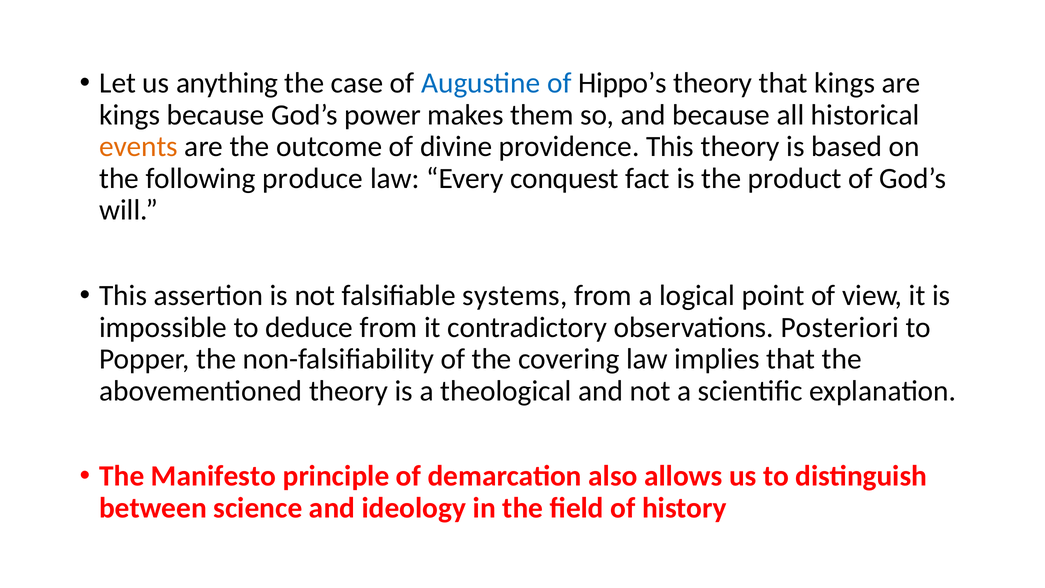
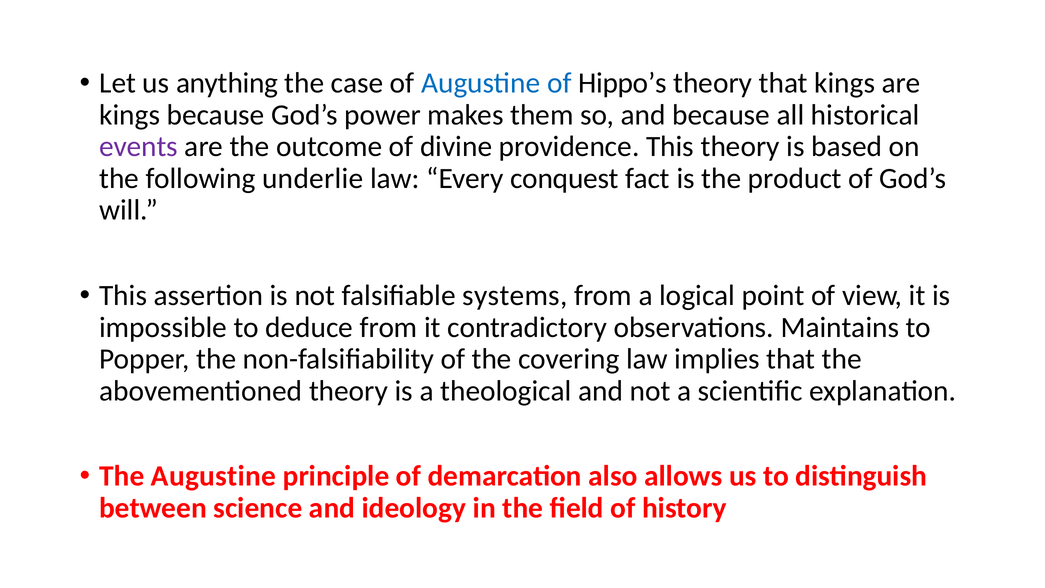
events colour: orange -> purple
produce: produce -> underlie
Posteriori: Posteriori -> Maintains
The Manifesto: Manifesto -> Augustine
